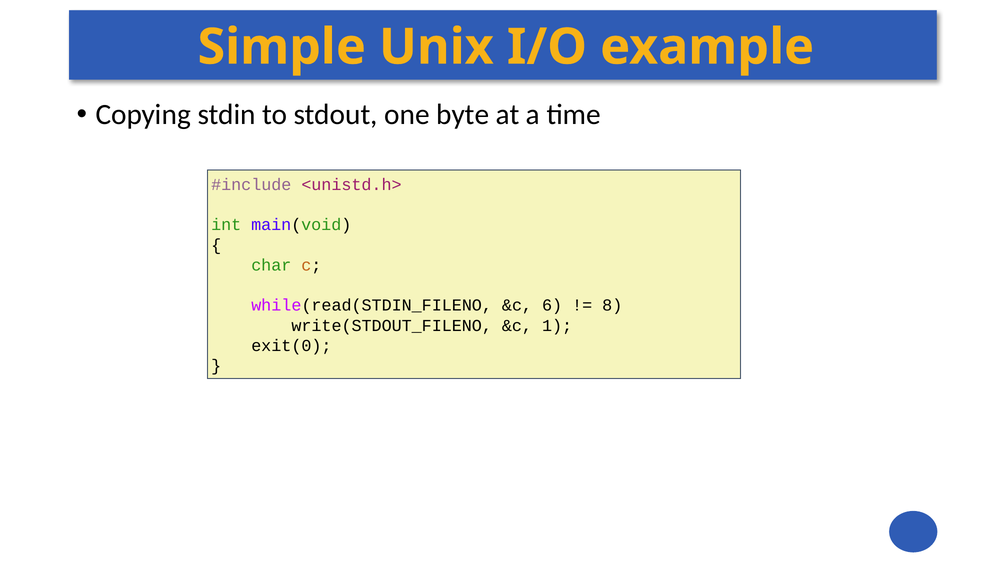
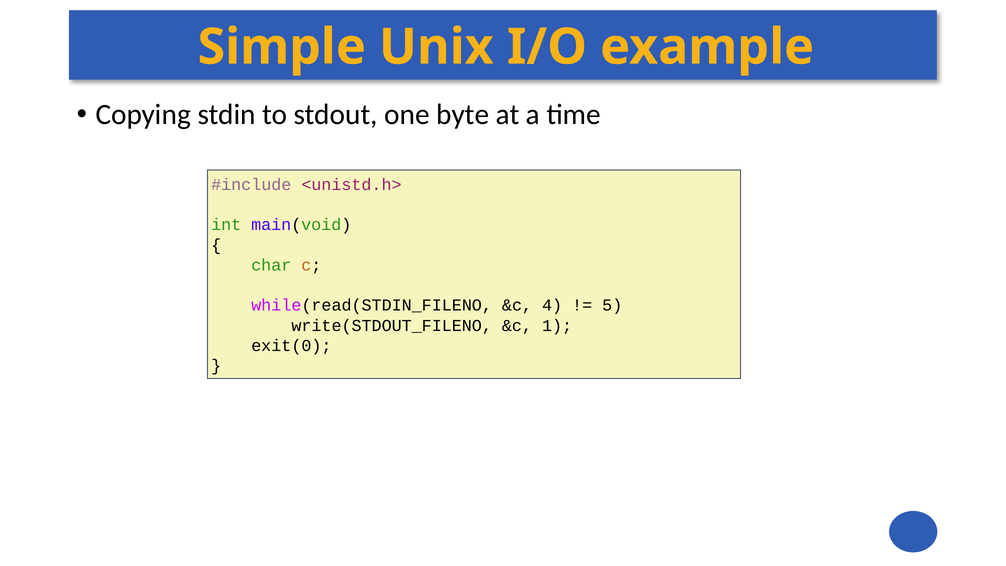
6: 6 -> 4
8: 8 -> 5
